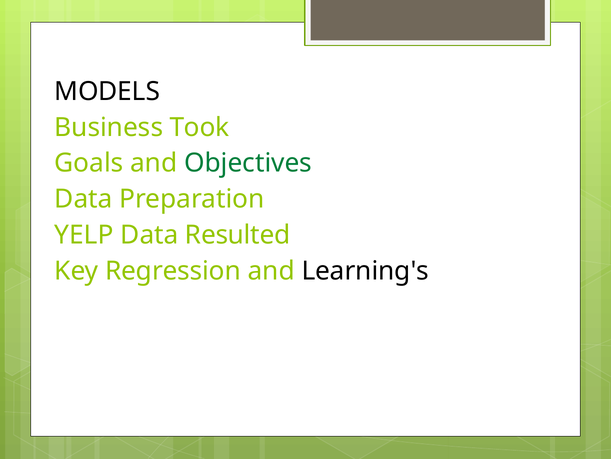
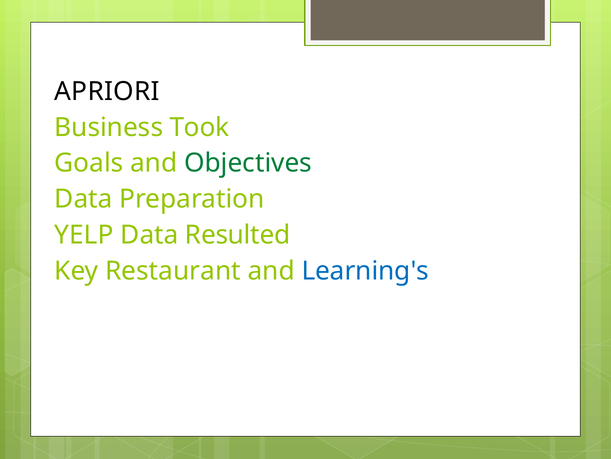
MODELS: MODELS -> APRIORI
Regression: Regression -> Restaurant
Learning's colour: black -> blue
